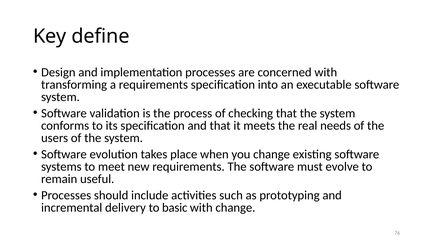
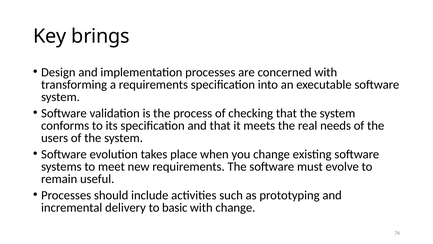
define: define -> brings
